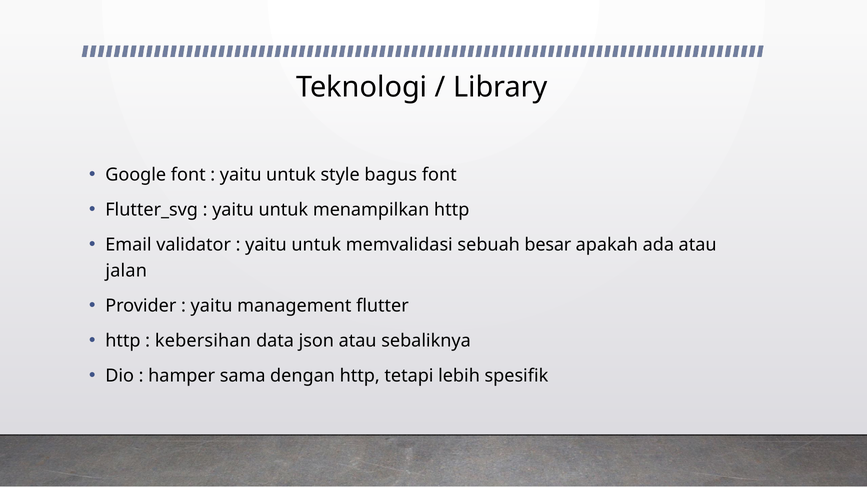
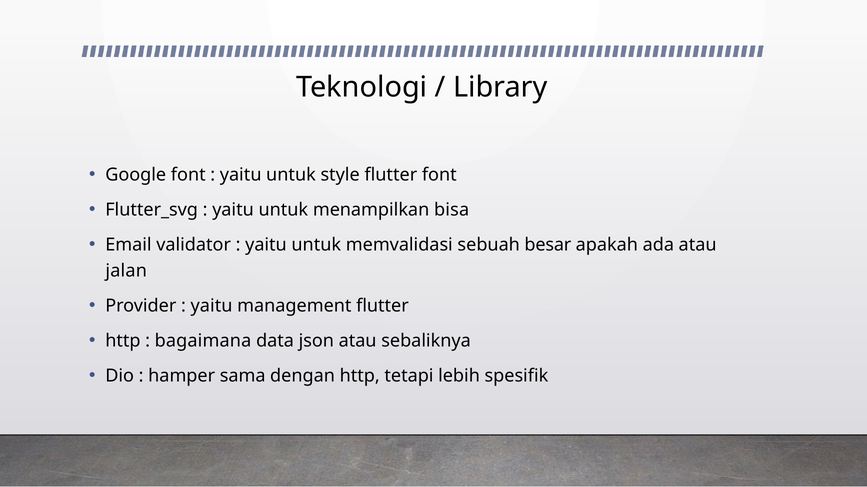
style bagus: bagus -> flutter
menampilkan http: http -> bisa
kebersihan: kebersihan -> bagaimana
